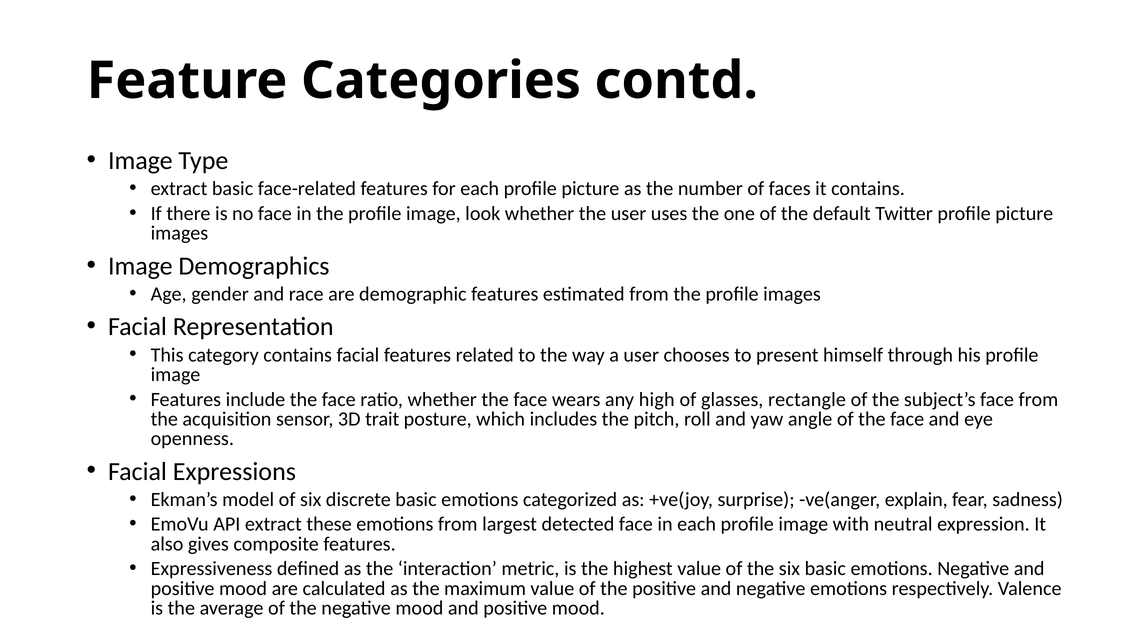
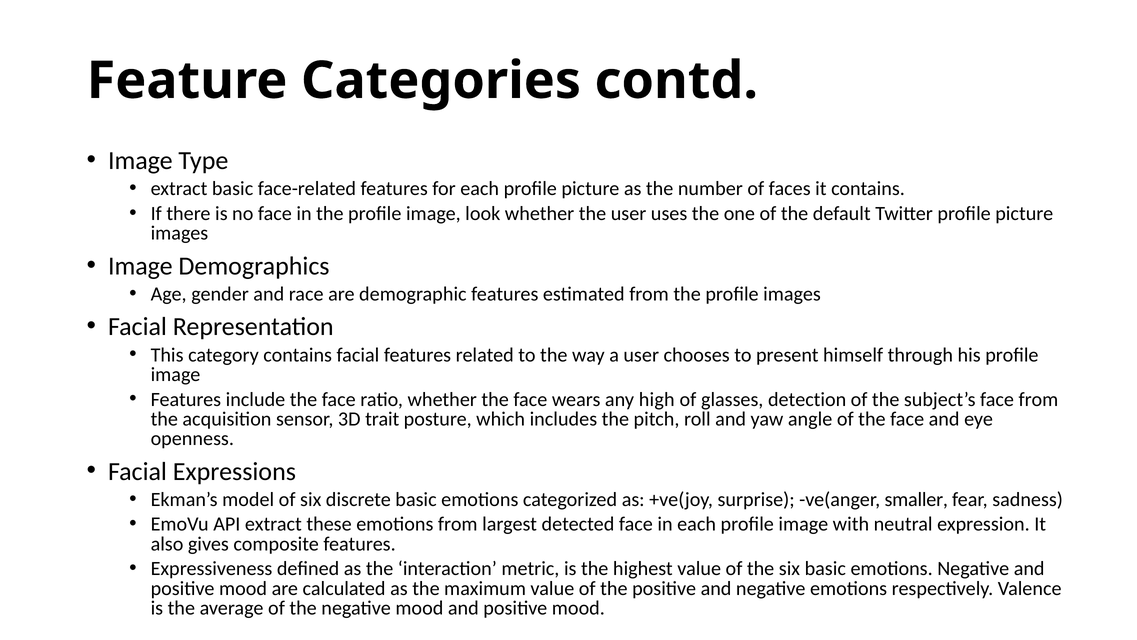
rectangle: rectangle -> detection
explain: explain -> smaller
